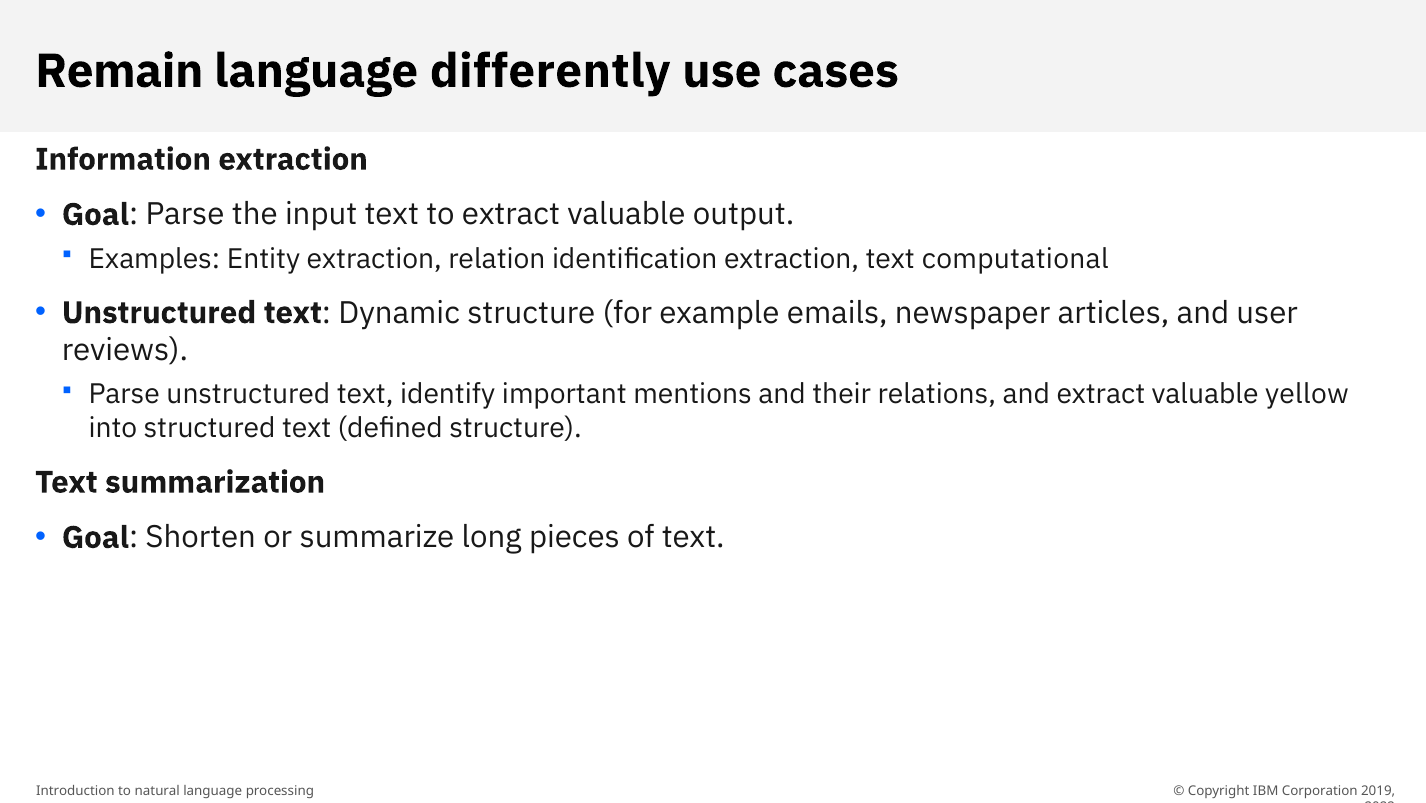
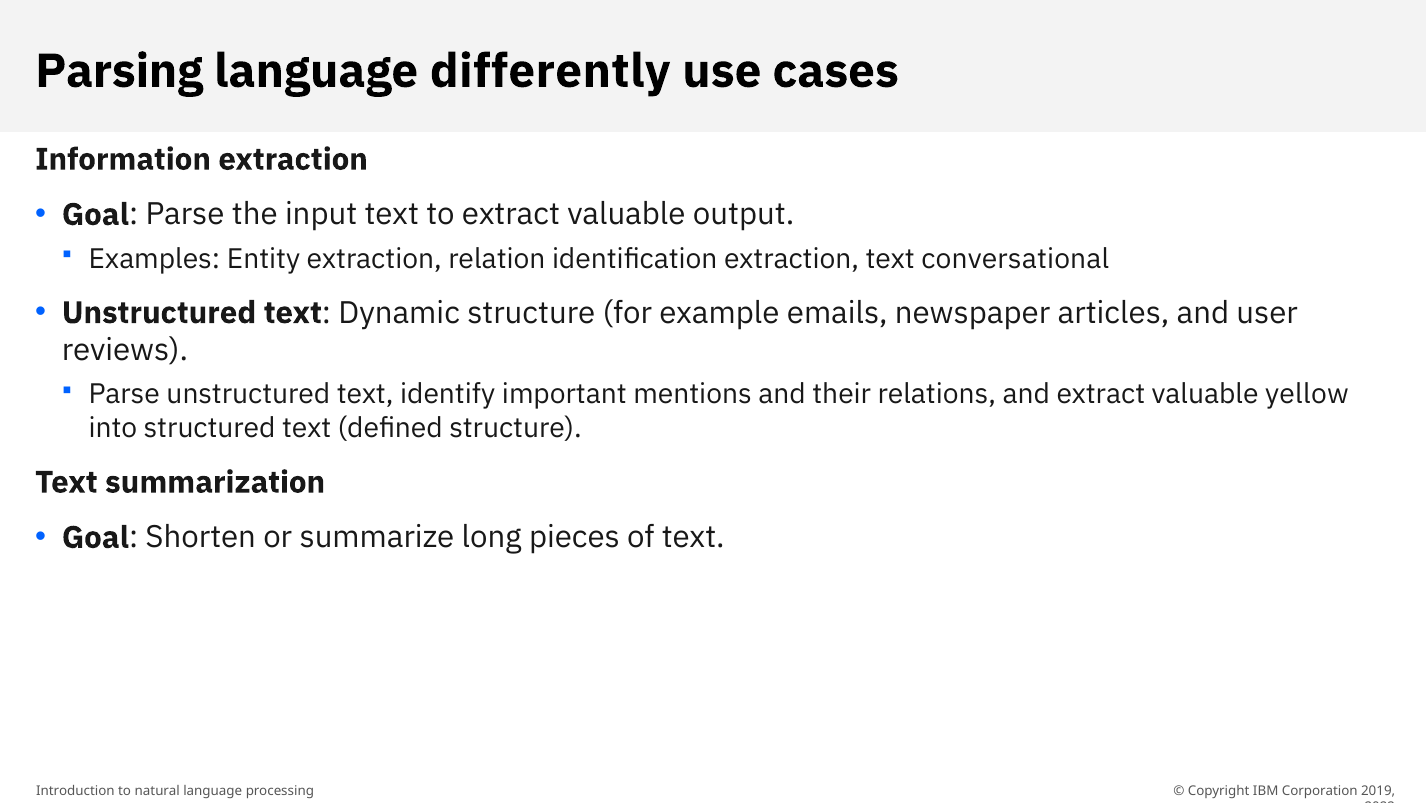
Remain: Remain -> Parsing
computational: computational -> conversational
